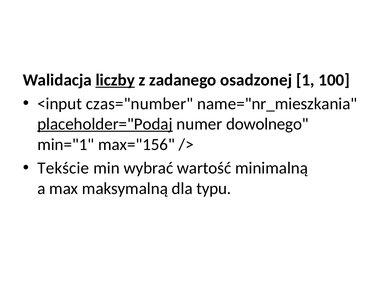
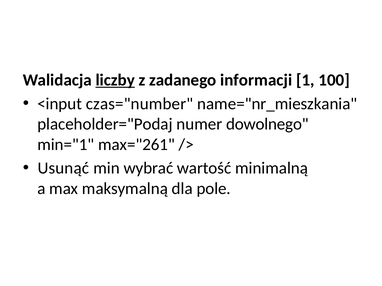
osadzonej: osadzonej -> informacji
placeholder="Podaj underline: present -> none
max="156: max="156 -> max="261
Tekście: Tekście -> Usunąć
typu: typu -> pole
